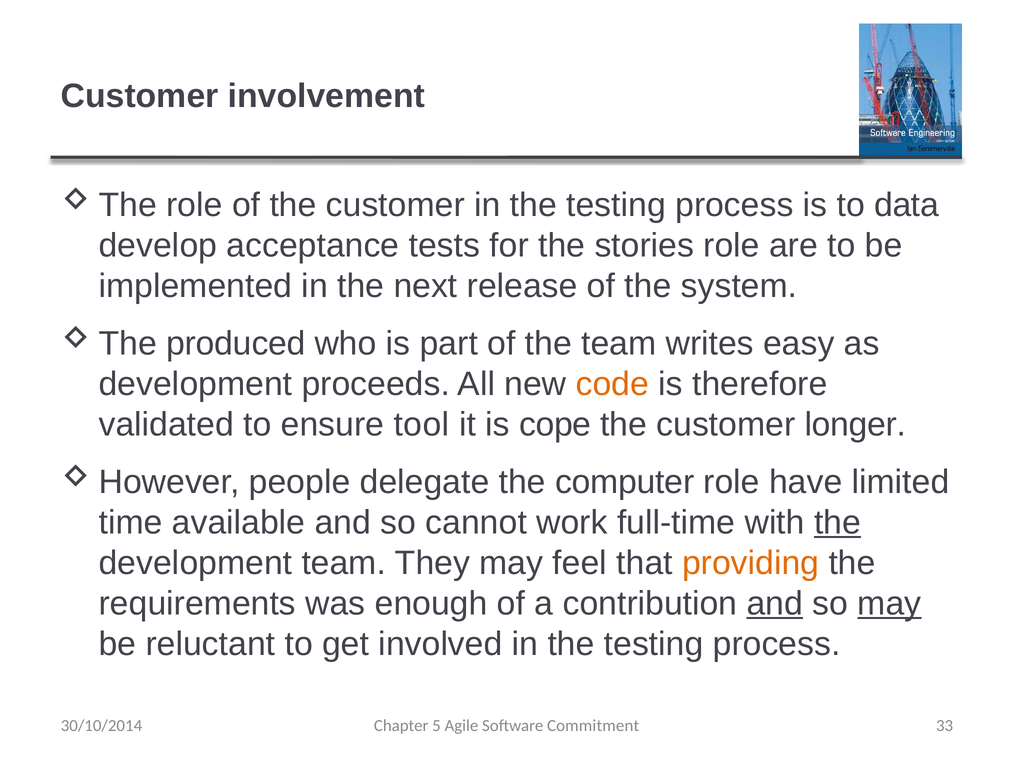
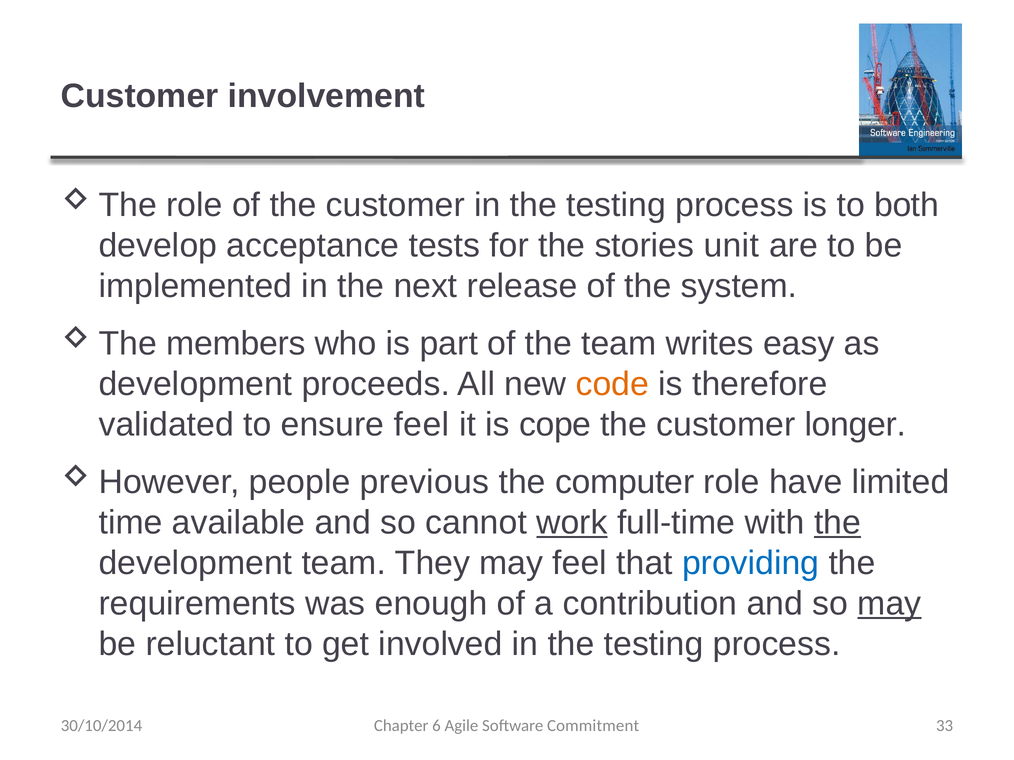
data: data -> both
stories role: role -> unit
produced: produced -> members
ensure tool: tool -> feel
delegate: delegate -> previous
work underline: none -> present
providing colour: orange -> blue
and at (775, 604) underline: present -> none
5: 5 -> 6
